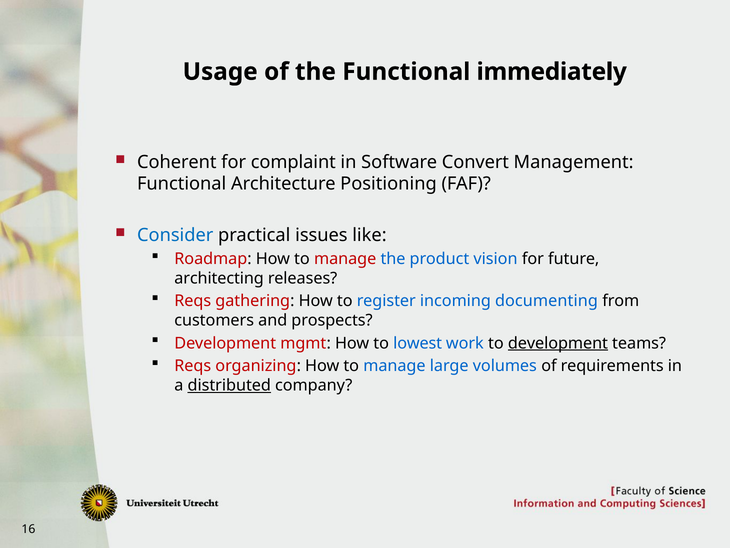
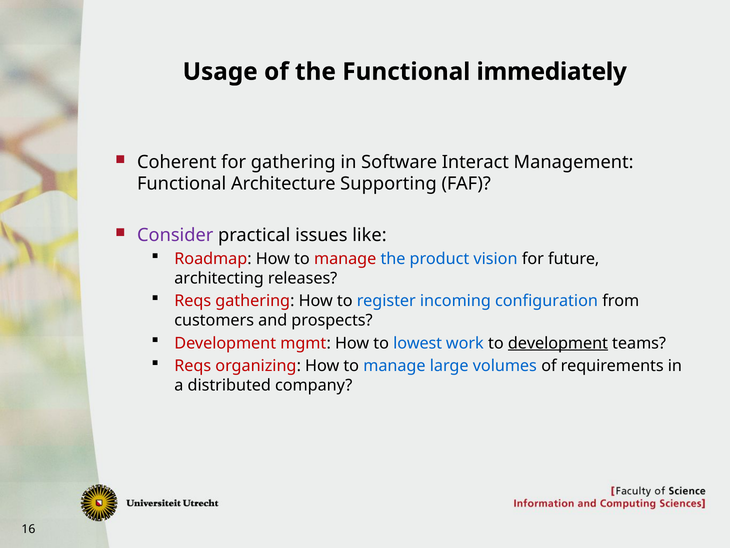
for complaint: complaint -> gathering
Convert: Convert -> Interact
Positioning: Positioning -> Supporting
Consider colour: blue -> purple
documenting: documenting -> configuration
distributed underline: present -> none
